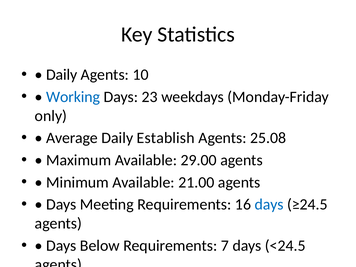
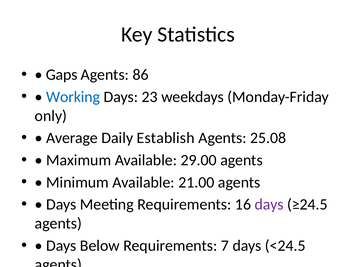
Daily at (62, 75): Daily -> Gaps
10: 10 -> 86
days at (269, 204) colour: blue -> purple
